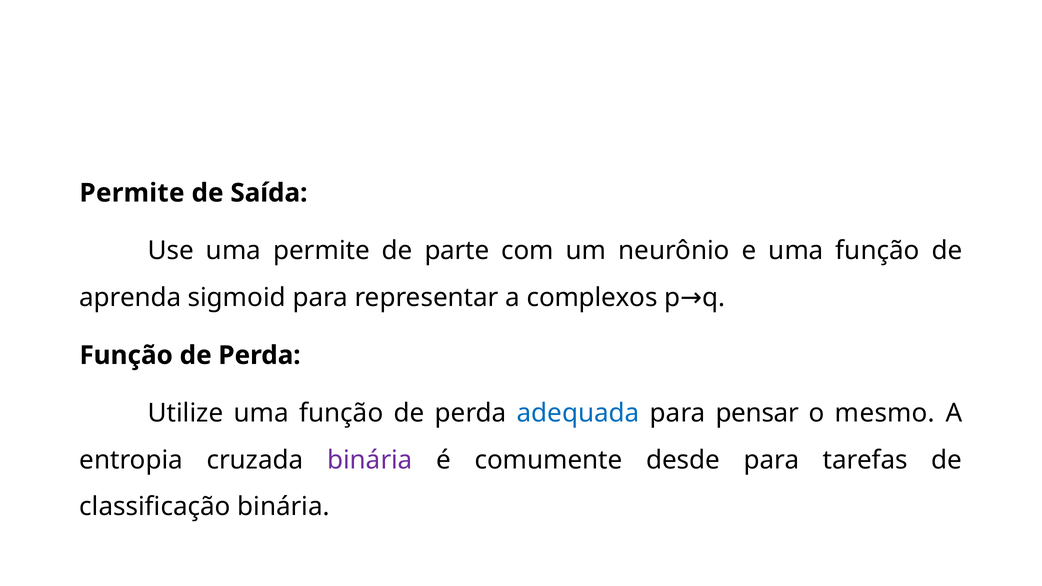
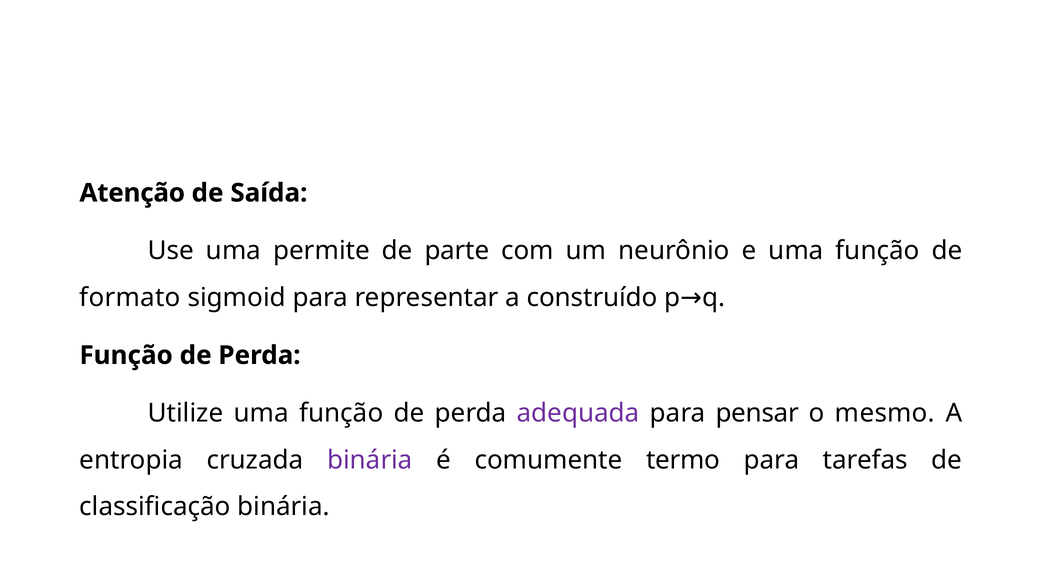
Permite at (132, 193): Permite -> Atenção
aprenda: aprenda -> formato
complexos: complexos -> construído
adequada colour: blue -> purple
desde: desde -> termo
